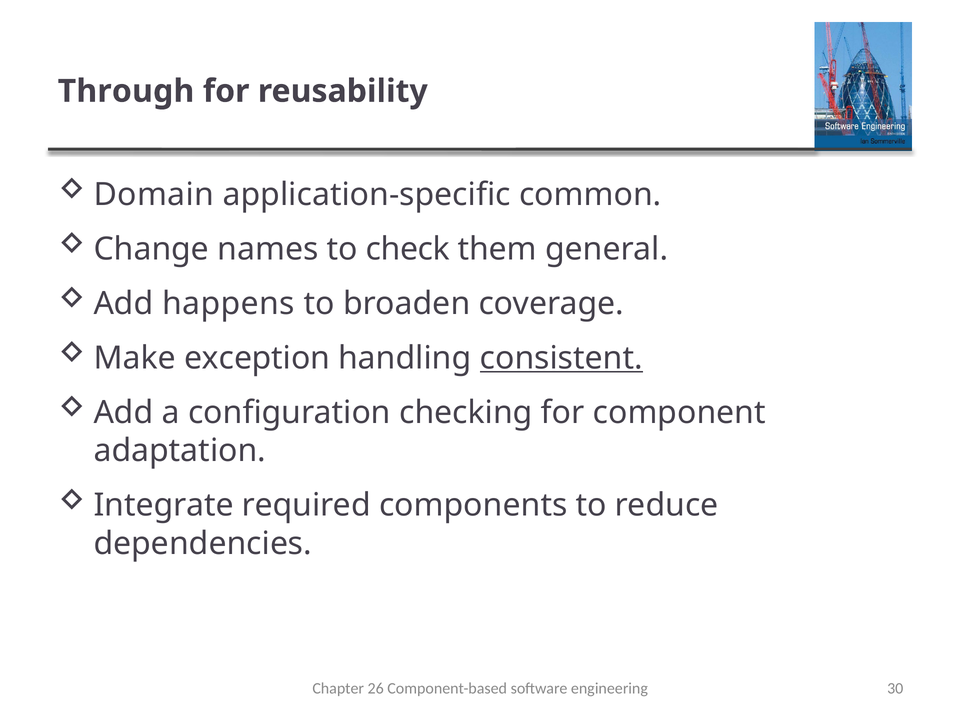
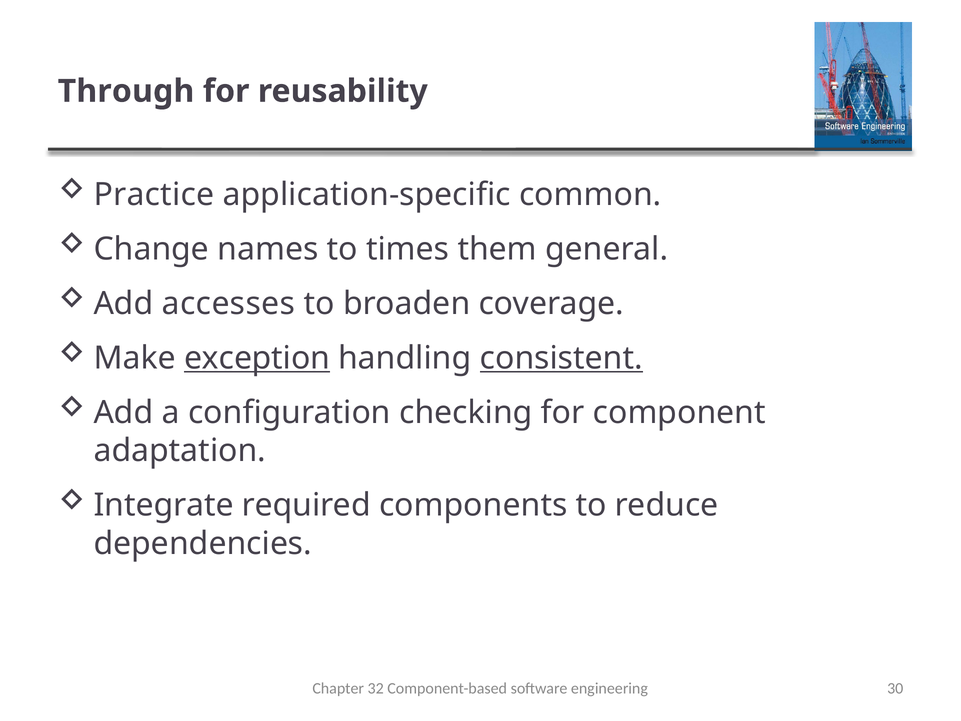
Domain: Domain -> Practice
check: check -> times
happens: happens -> accesses
exception underline: none -> present
26: 26 -> 32
